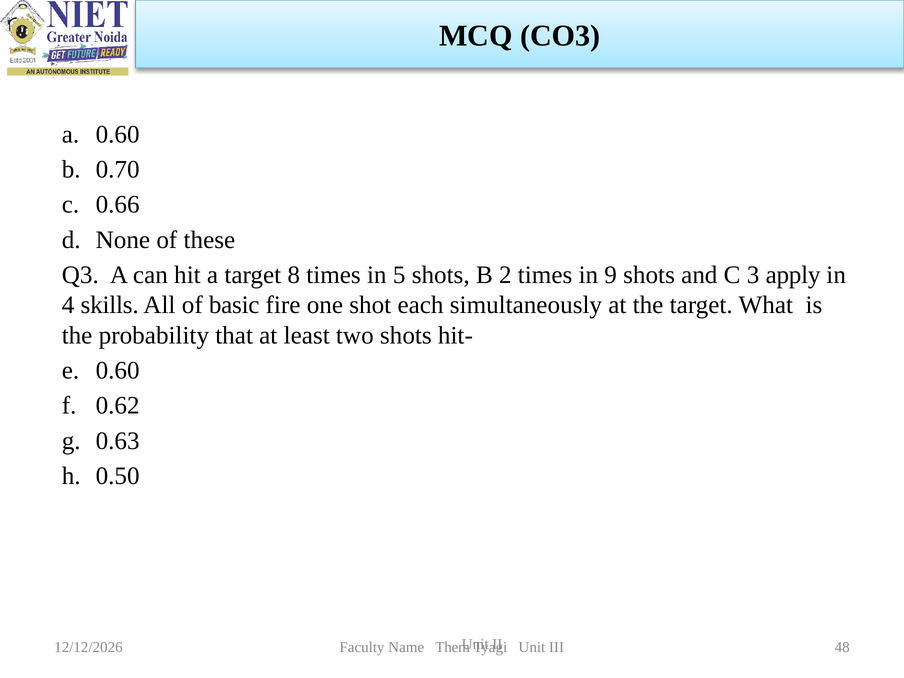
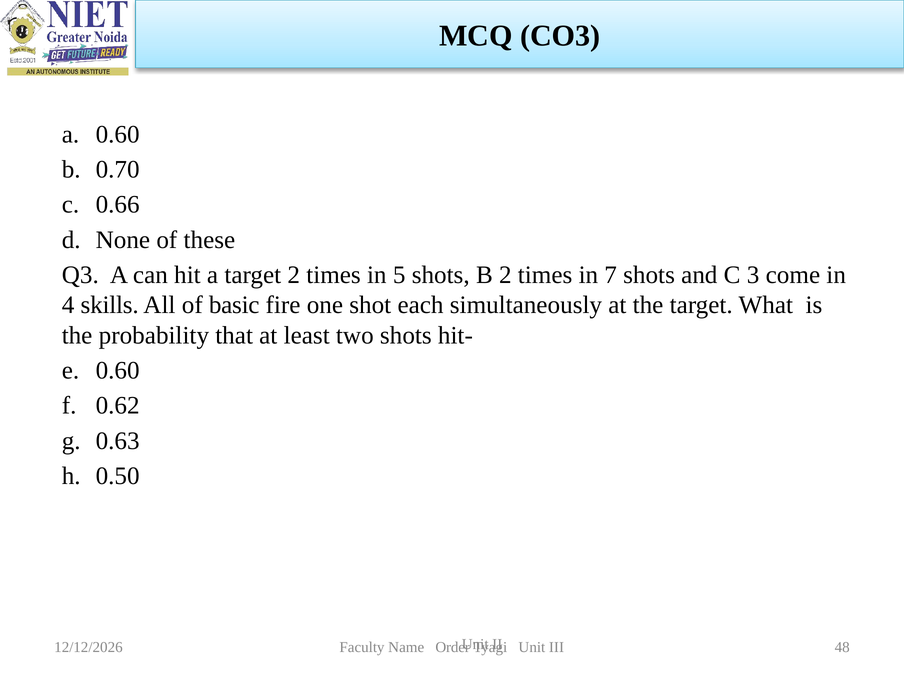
target 8: 8 -> 2
9: 9 -> 7
apply: apply -> come
Them: Them -> Order
